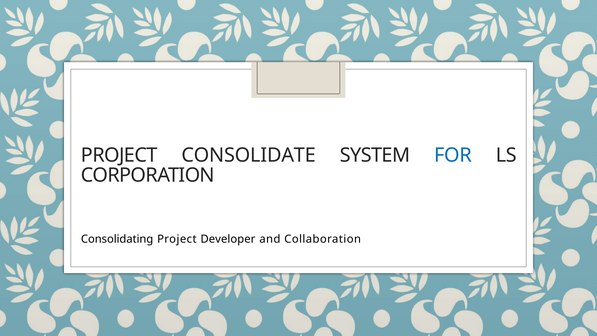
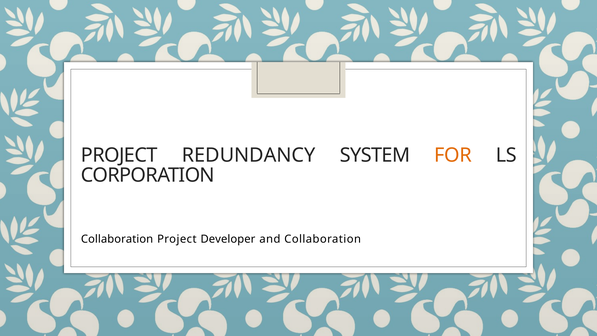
CONSOLIDATE: CONSOLIDATE -> REDUNDANCY
FOR colour: blue -> orange
Consolidating at (117, 239): Consolidating -> Collaboration
